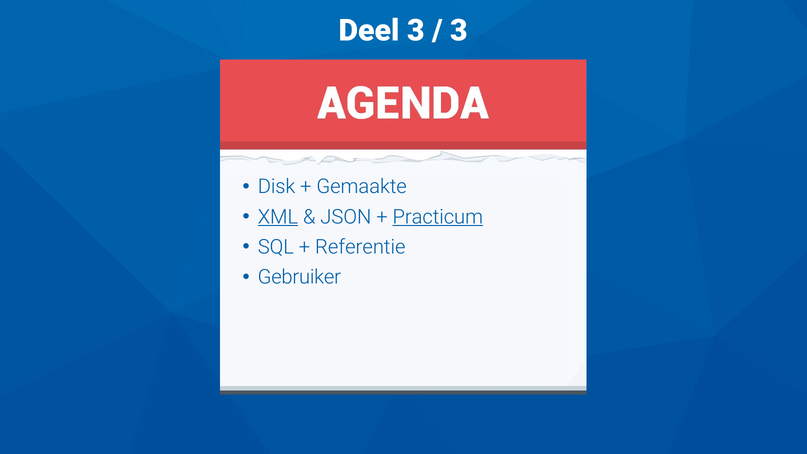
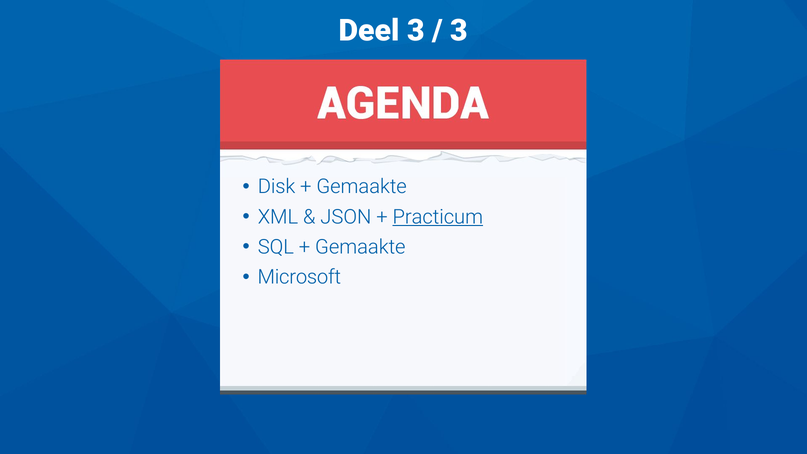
XML underline: present -> none
Referentie at (360, 247): Referentie -> Gemaakte
Gebruiker: Gebruiker -> Microsoft
